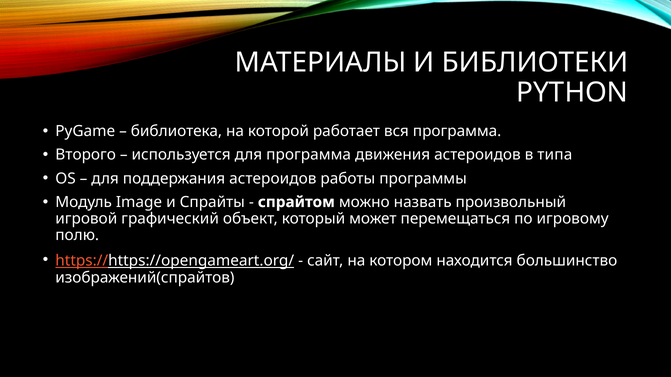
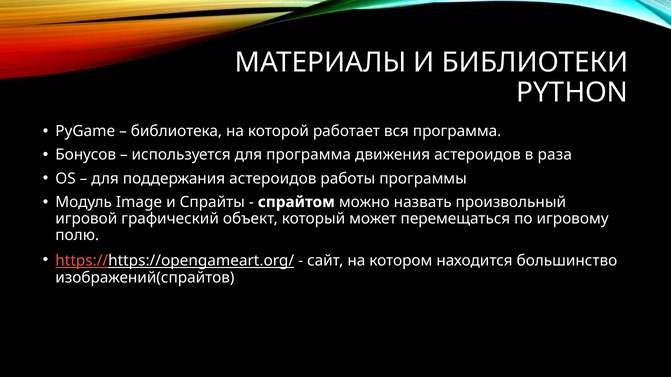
Второго: Второго -> Бонусов
типа: типа -> раза
